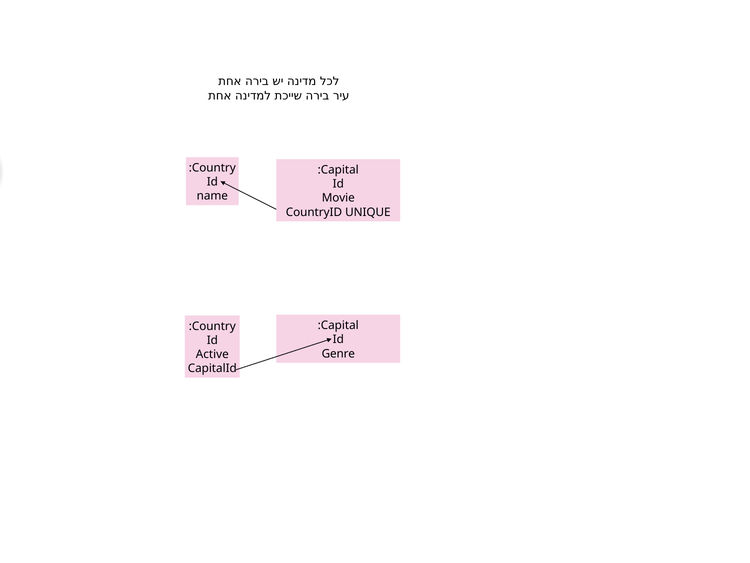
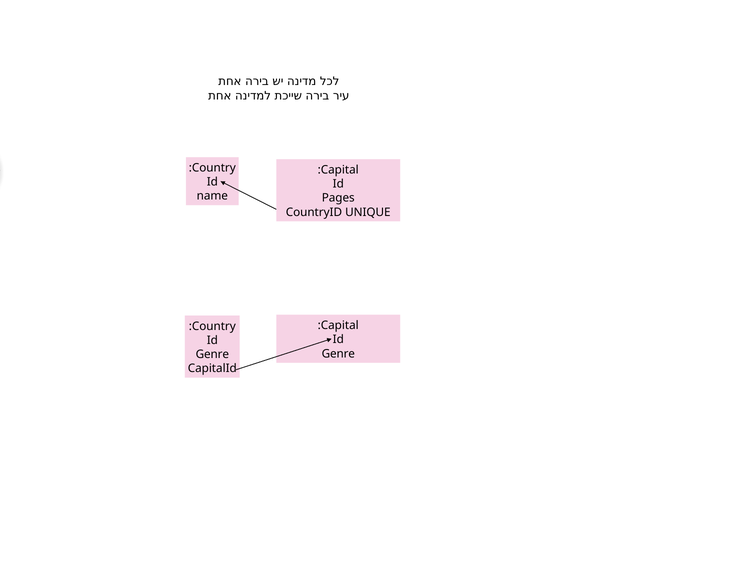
Movie: Movie -> Pages
Active at (212, 354): Active -> Genre
